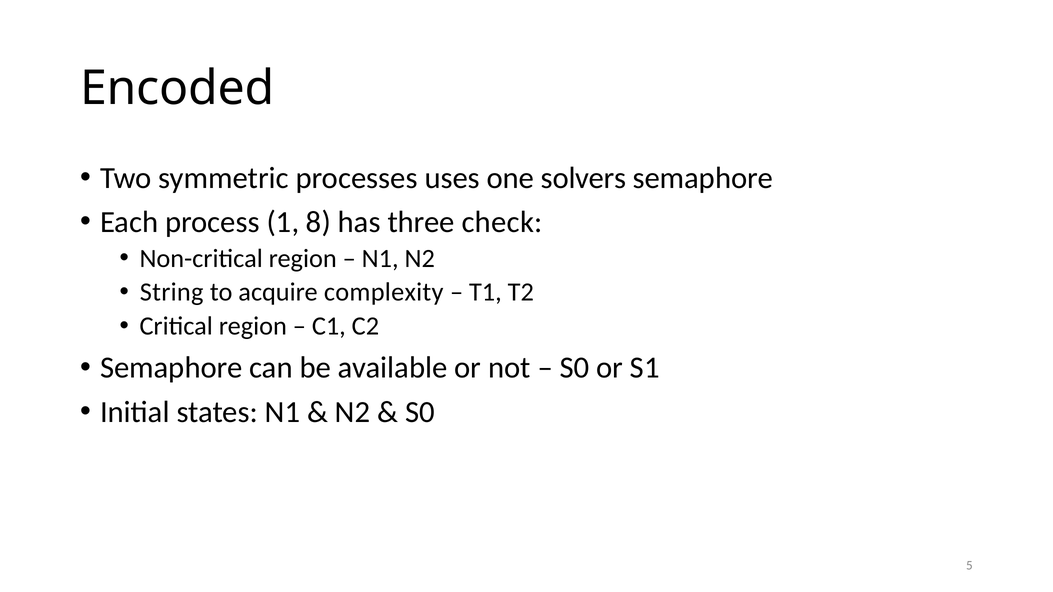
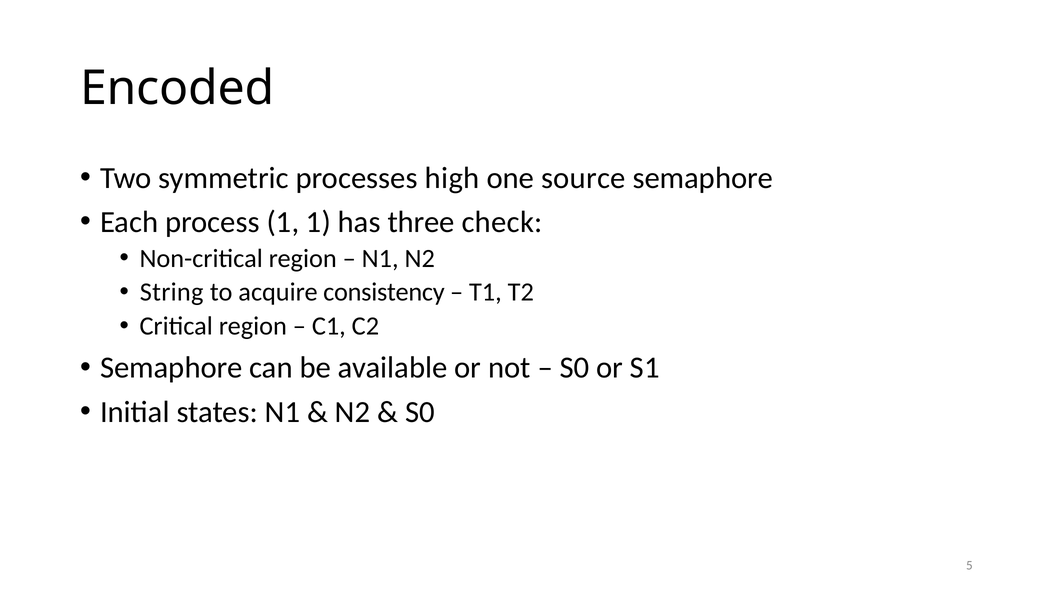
uses: uses -> high
solvers: solvers -> source
1 8: 8 -> 1
complexity: complexity -> consistency
